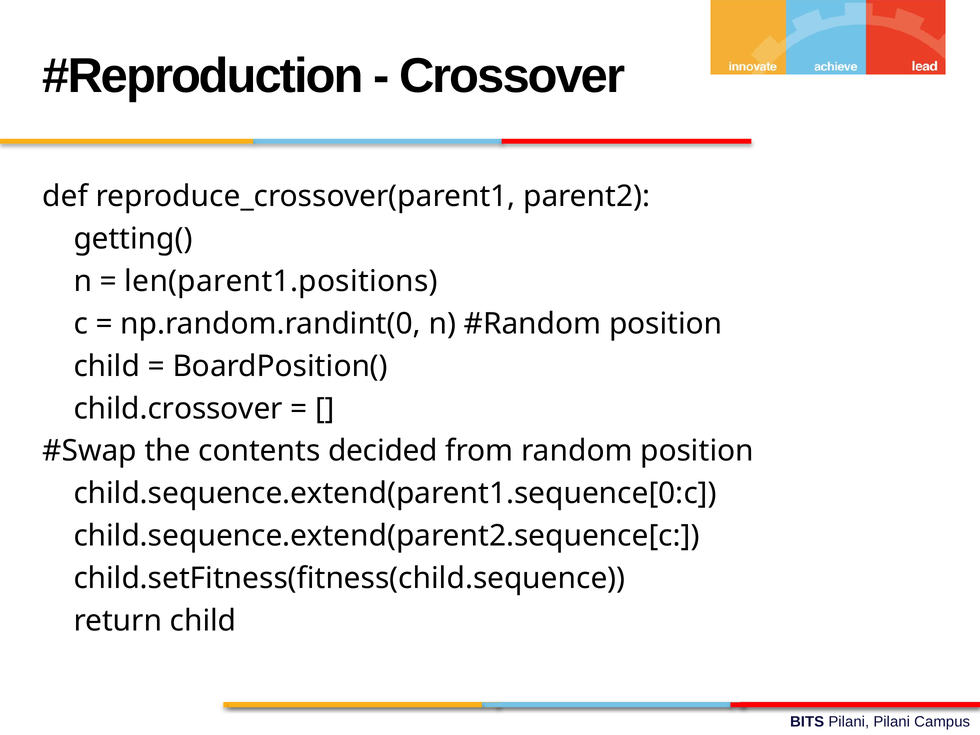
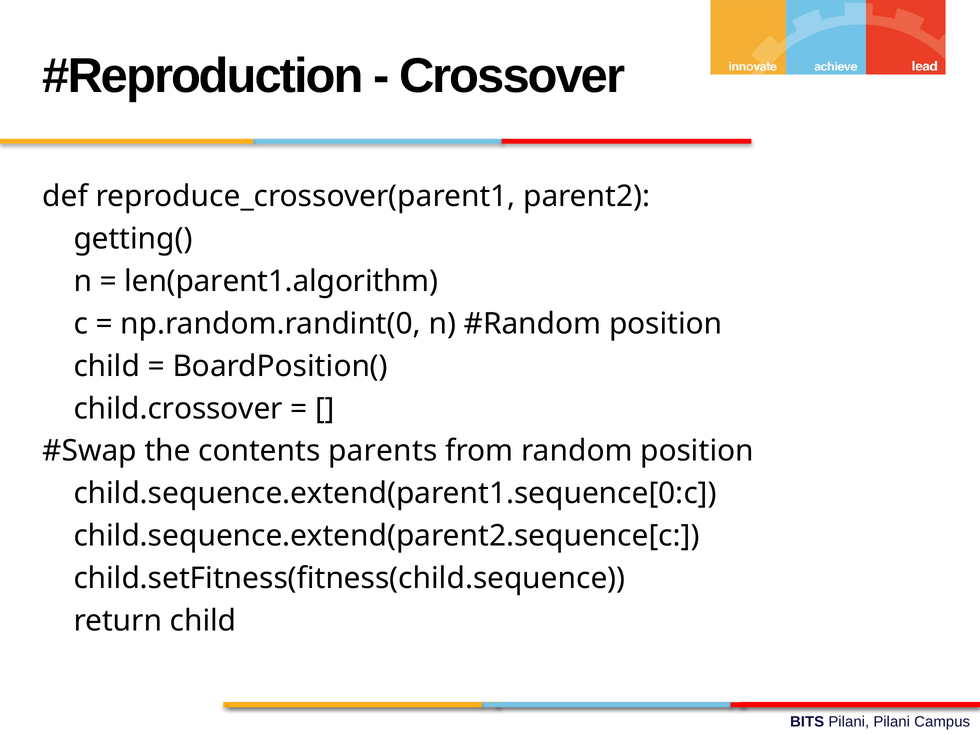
len(parent1.positions: len(parent1.positions -> len(parent1.algorithm
decided: decided -> parents
